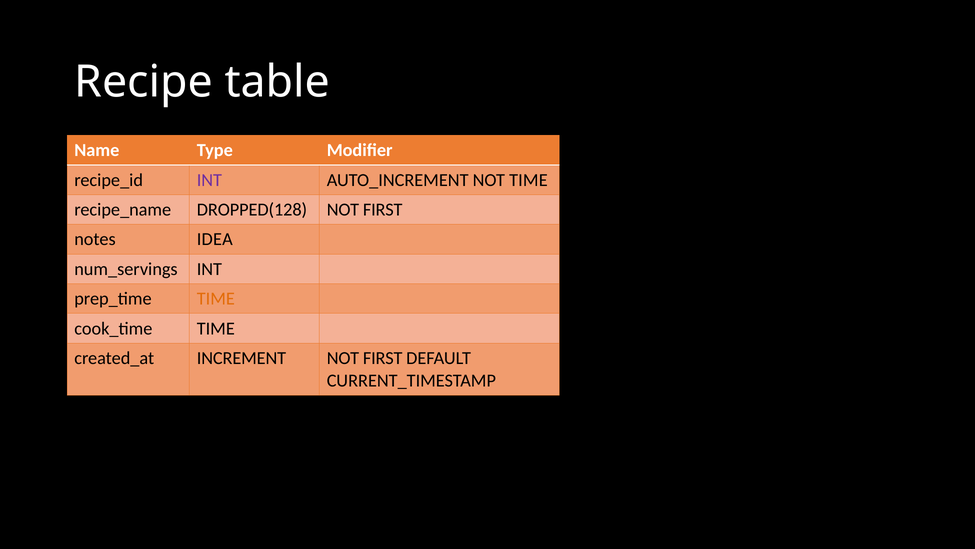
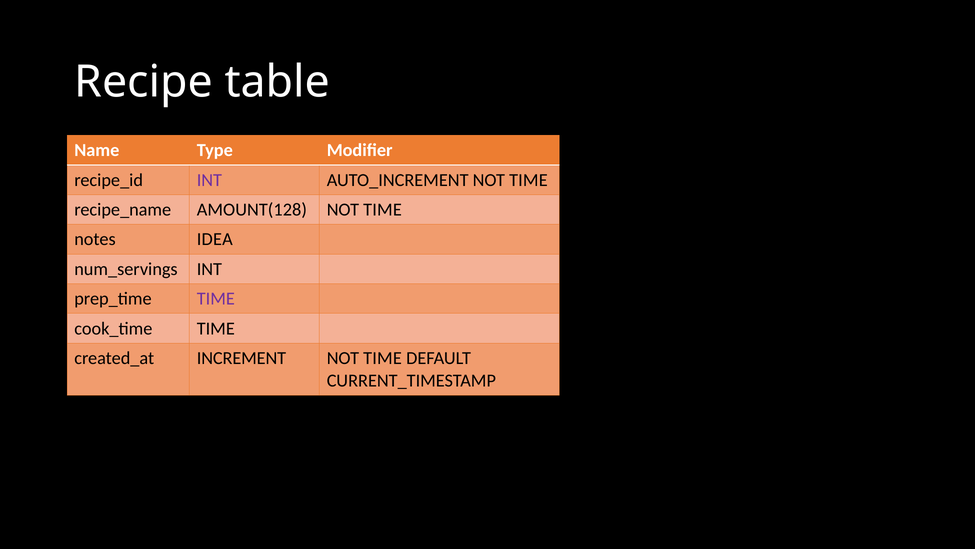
DROPPED(128: DROPPED(128 -> AMOUNT(128
FIRST at (383, 210): FIRST -> TIME
TIME at (216, 298) colour: orange -> purple
FIRST at (383, 358): FIRST -> TIME
